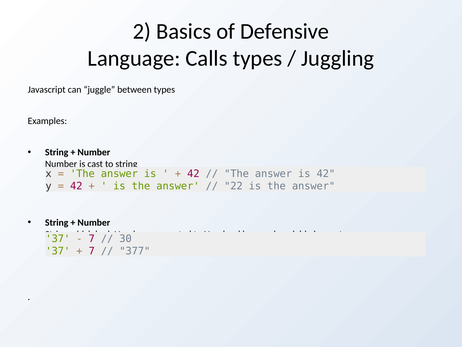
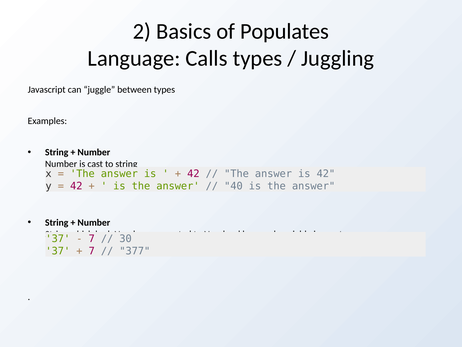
Defensive: Defensive -> Populates
22: 22 -> 40
